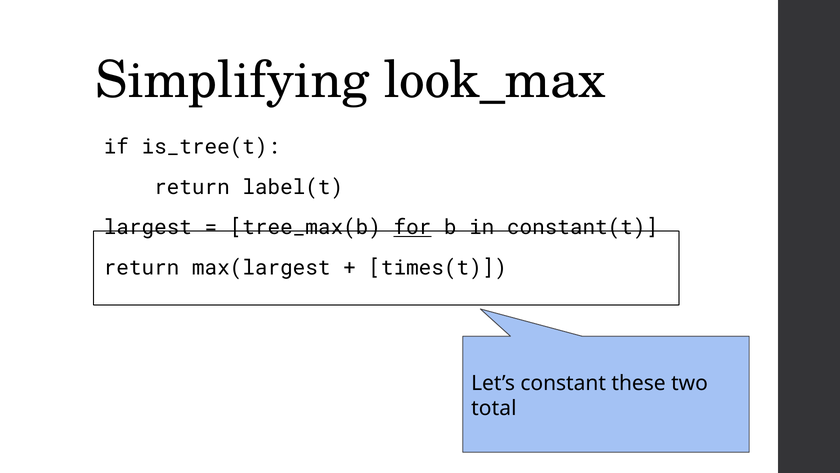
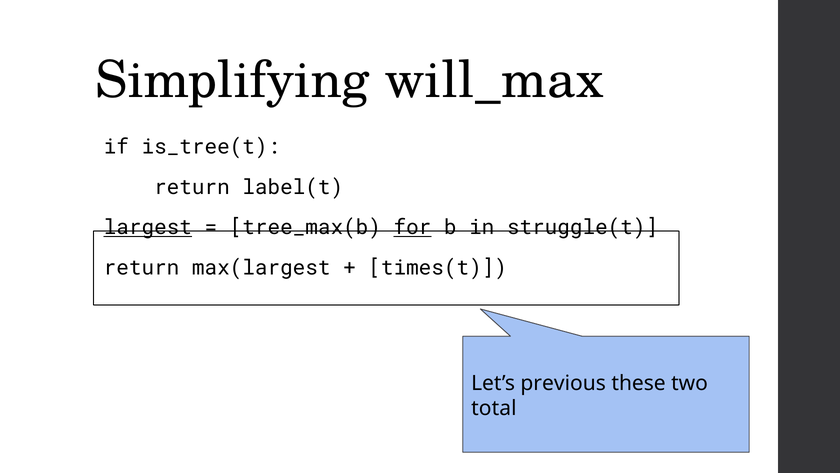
look_max: look_max -> will_max
largest underline: none -> present
constant(t: constant(t -> struggle(t
constant: constant -> previous
